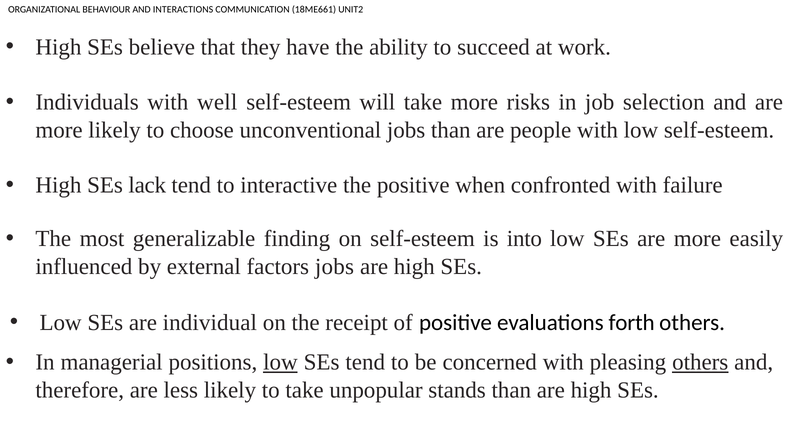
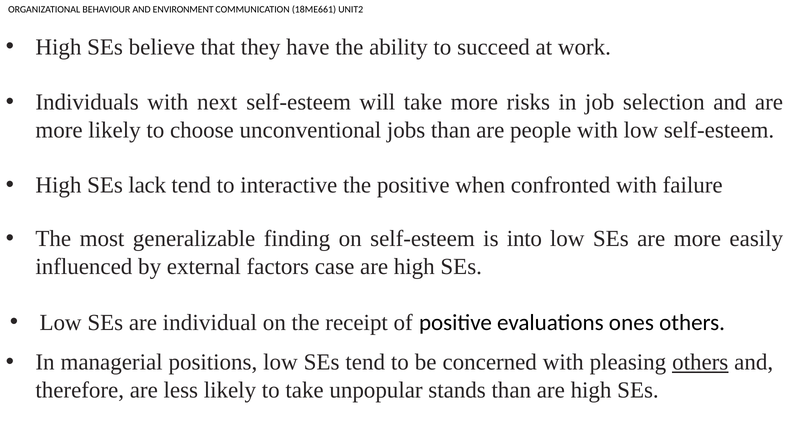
INTERACTIONS: INTERACTIONS -> ENVIRONMENT
well: well -> next
factors jobs: jobs -> case
forth: forth -> ones
low at (280, 363) underline: present -> none
